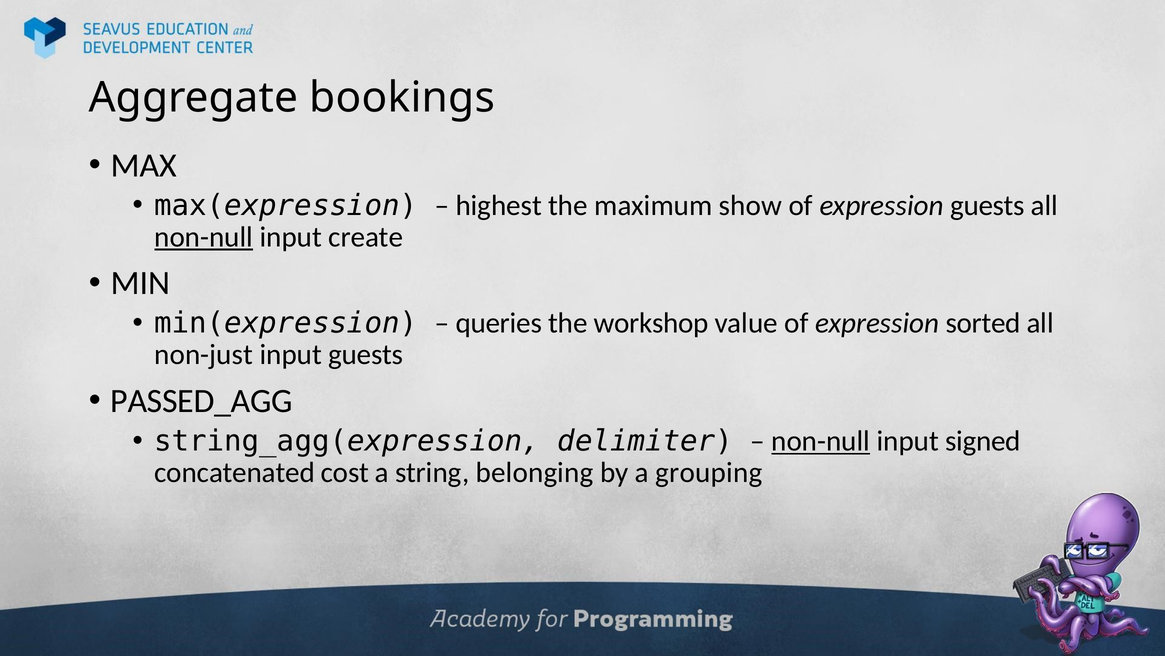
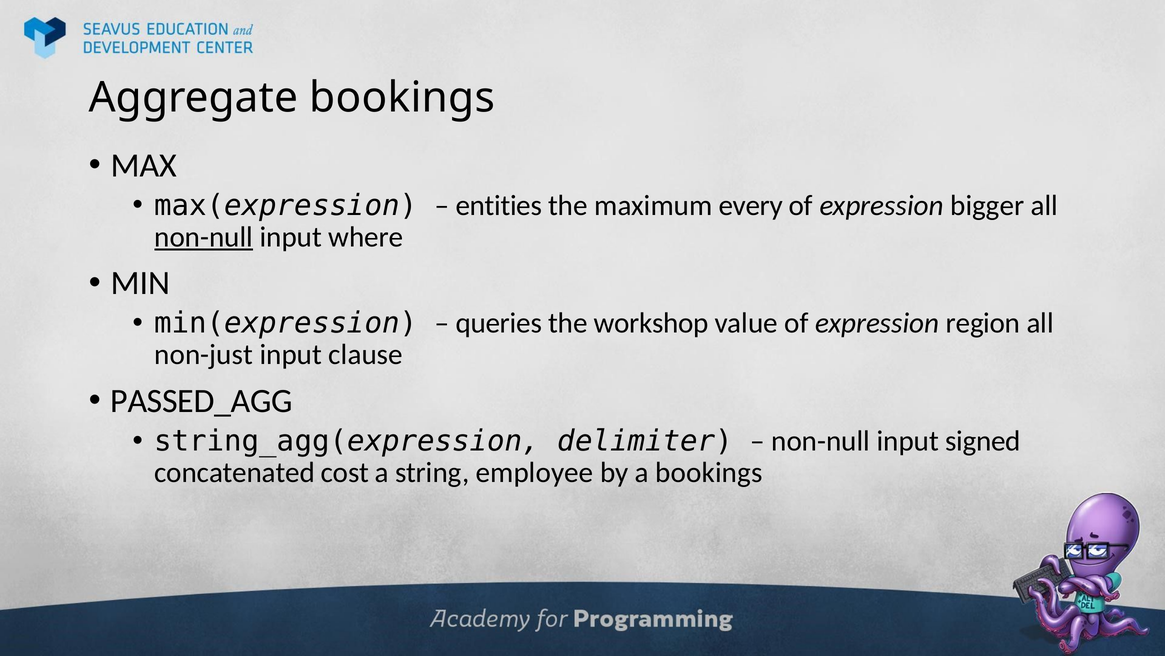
highest: highest -> entities
show: show -> every
expression guests: guests -> bigger
create: create -> where
sorted: sorted -> region
input guests: guests -> clause
non-null at (821, 441) underline: present -> none
belonging: belonging -> employee
a grouping: grouping -> bookings
